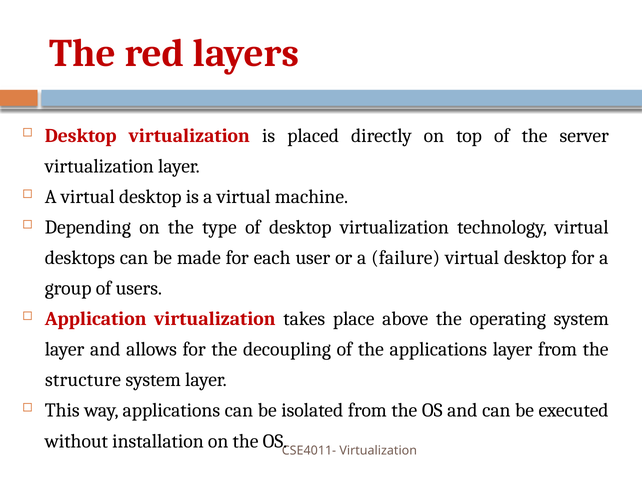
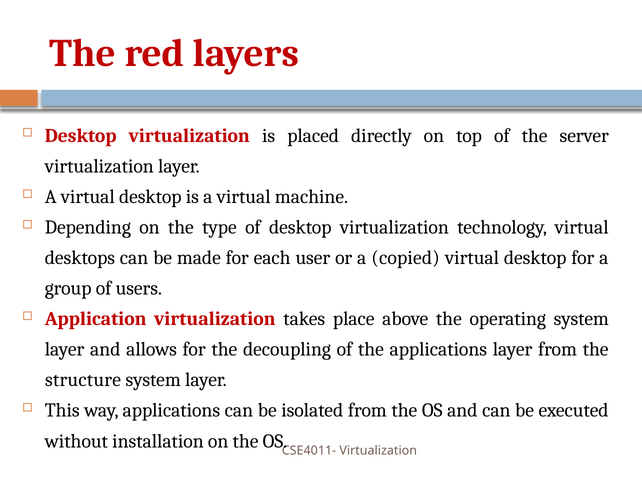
failure: failure -> copied
